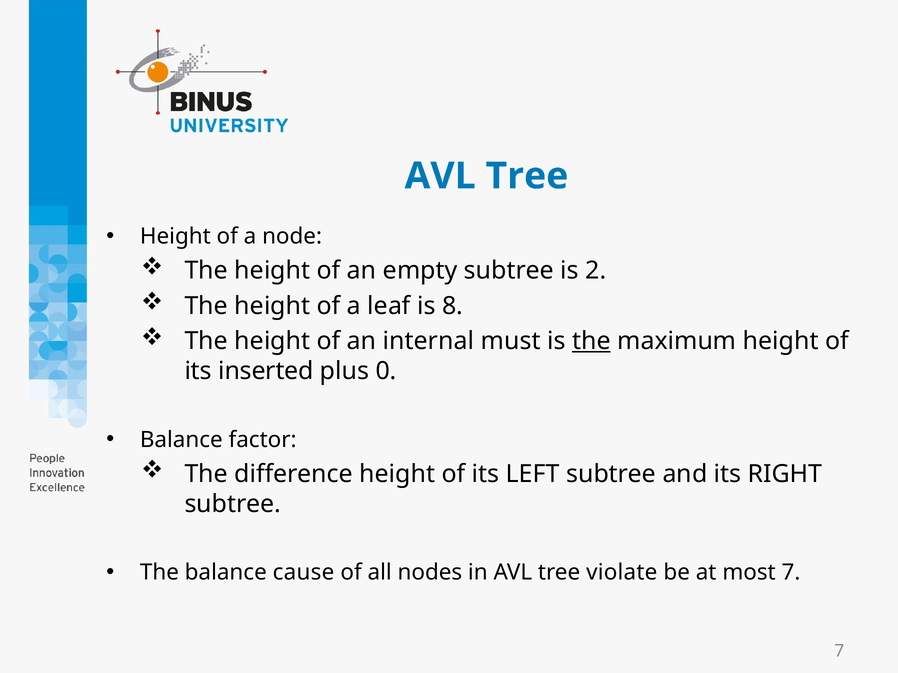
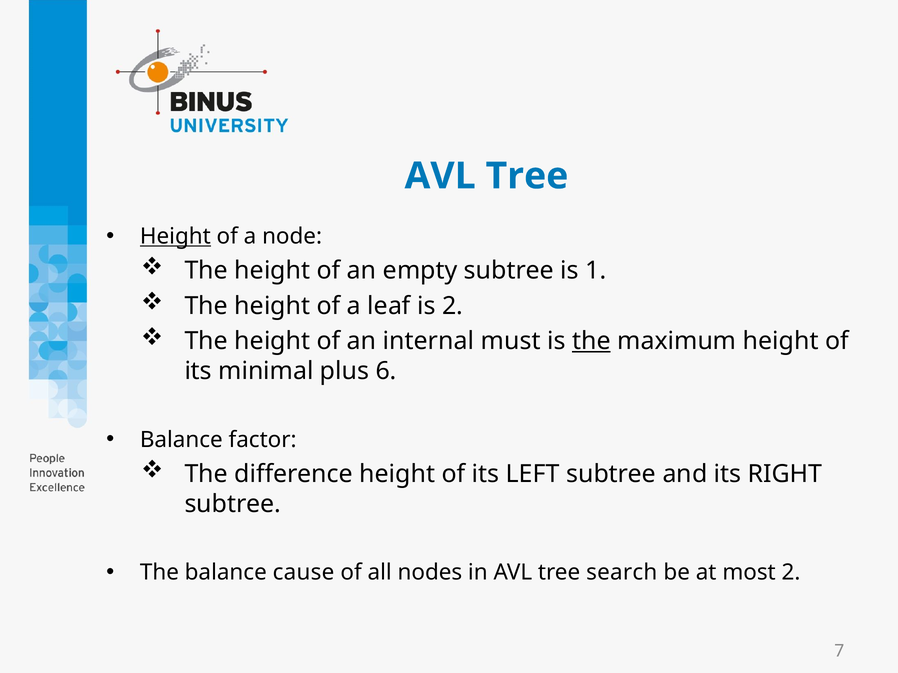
Height at (175, 237) underline: none -> present
2: 2 -> 1
is 8: 8 -> 2
inserted: inserted -> minimal
0: 0 -> 6
violate: violate -> search
most 7: 7 -> 2
